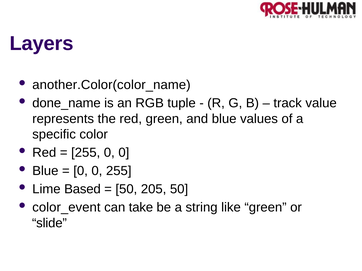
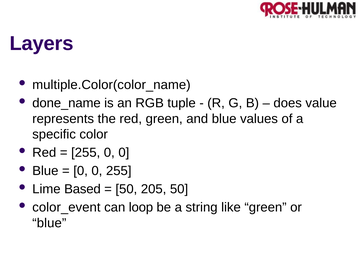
another.Color(color_name: another.Color(color_name -> multiple.Color(color_name
track: track -> does
take: take -> loop
slide at (49, 223): slide -> blue
